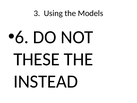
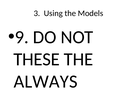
6: 6 -> 9
INSTEAD: INSTEAD -> ALWAYS
